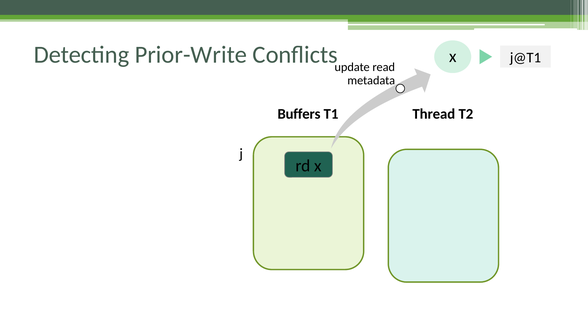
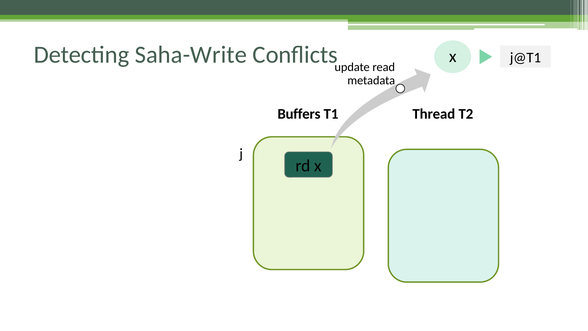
Prior-Write: Prior-Write -> Saha-Write
